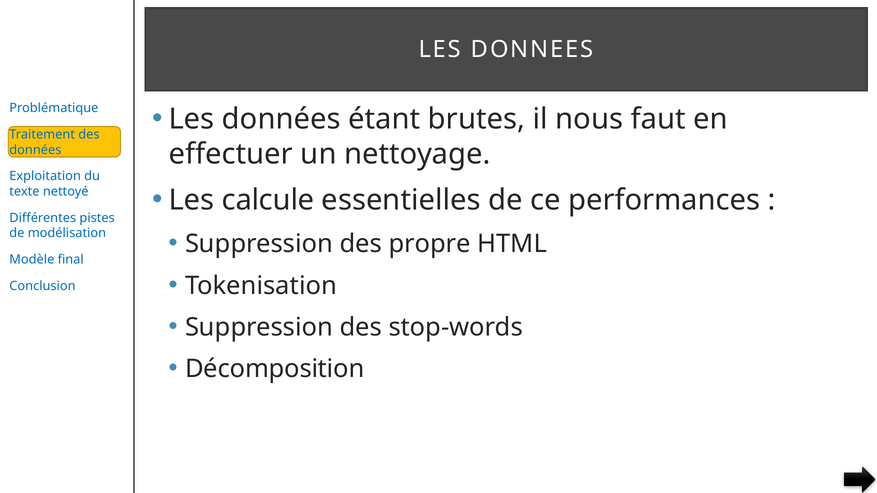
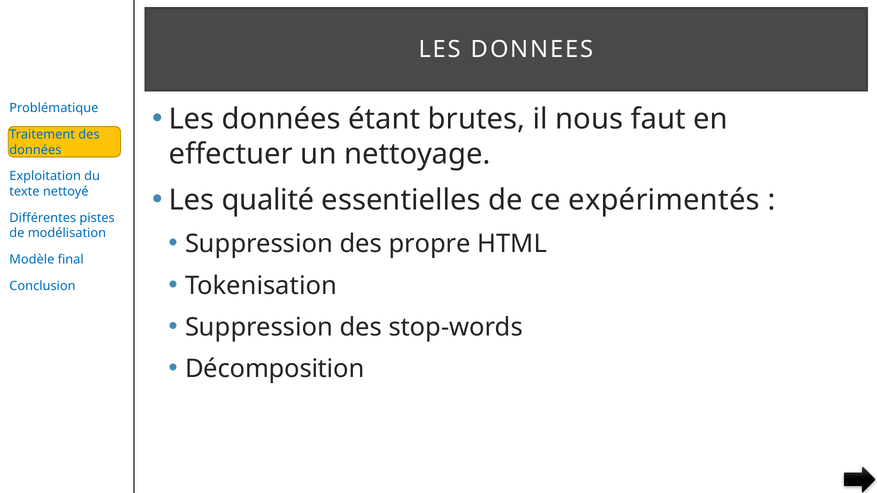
calcule: calcule -> qualité
performances: performances -> expérimentés
